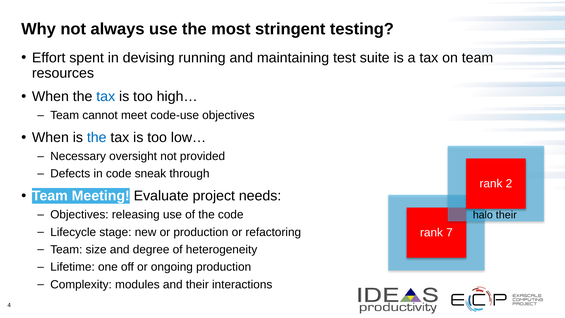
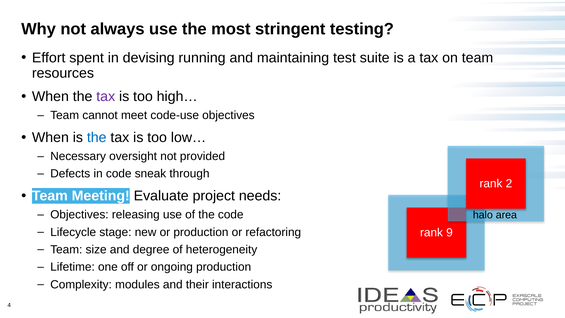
tax at (106, 97) colour: blue -> purple
halo their: their -> area
7: 7 -> 9
